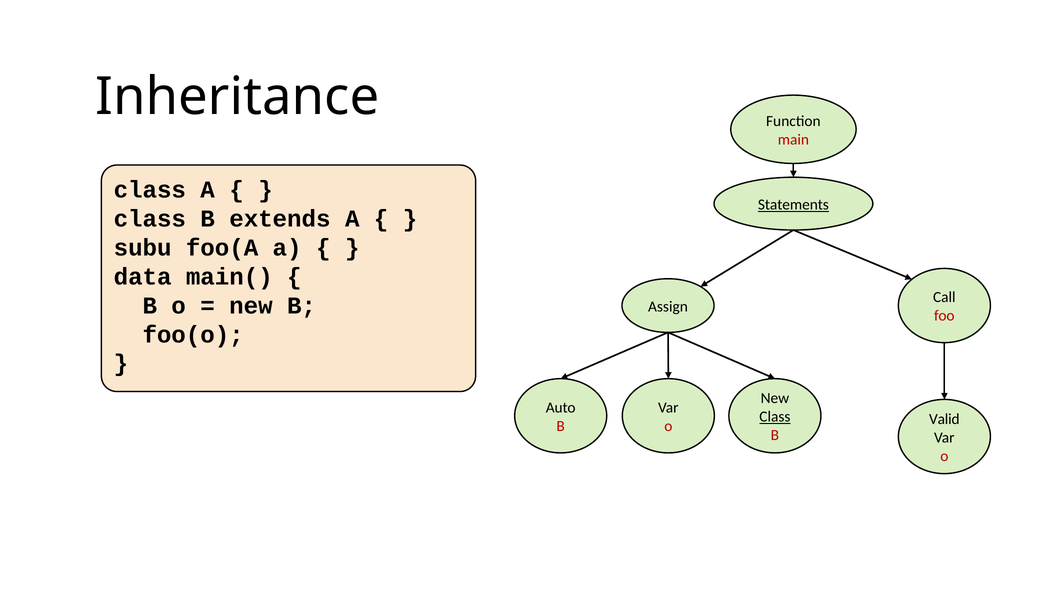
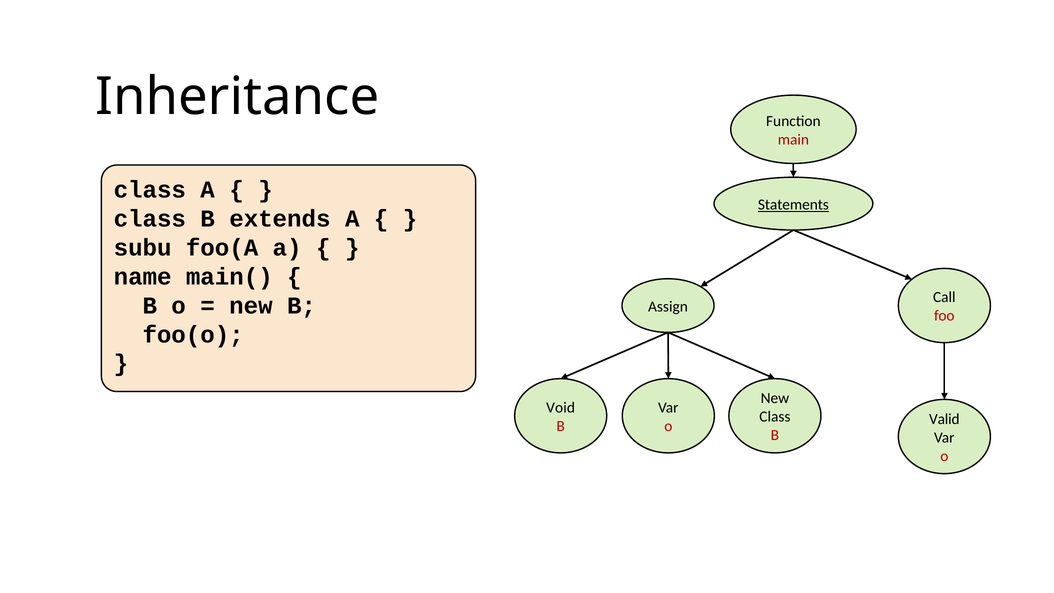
data: data -> name
Auto: Auto -> Void
Class at (775, 417) underline: present -> none
